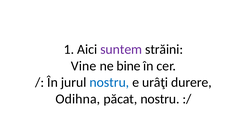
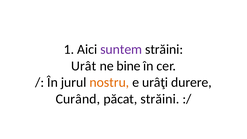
Vine: Vine -> Urât
nostru at (109, 82) colour: blue -> orange
Odihna: Odihna -> Curând
păcat nostru: nostru -> străini
